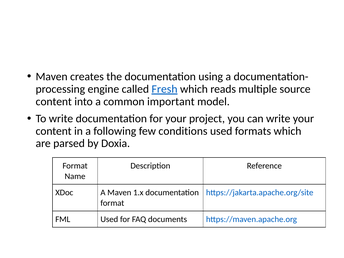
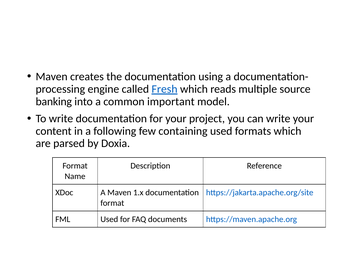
content at (54, 102): content -> banking
conditions: conditions -> containing
